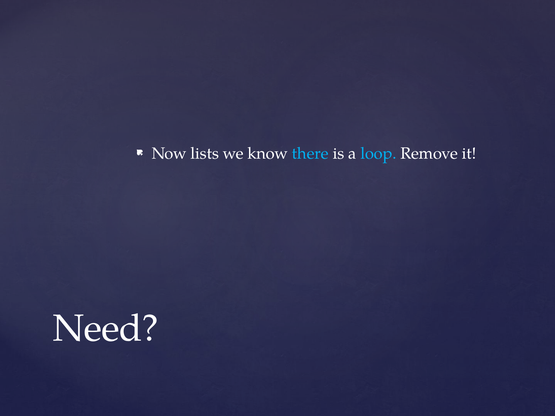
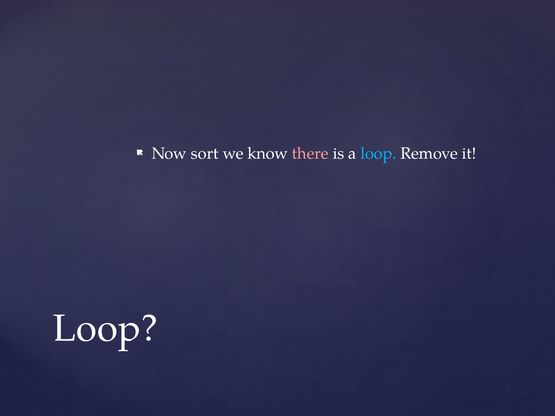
lists: lists -> sort
there colour: light blue -> pink
Need at (106, 329): Need -> Loop
